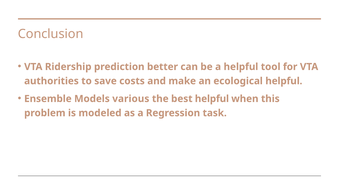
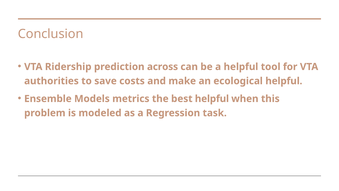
better: better -> across
various: various -> metrics
